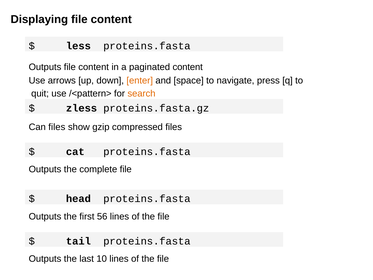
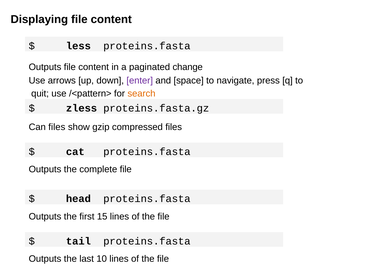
paginated content: content -> change
enter colour: orange -> purple
56: 56 -> 15
